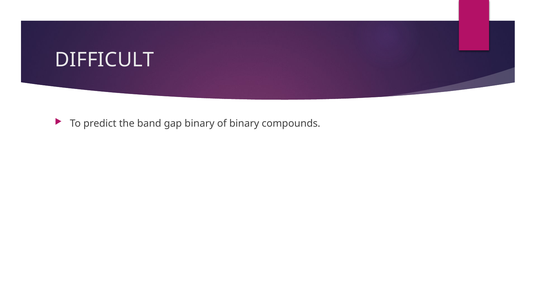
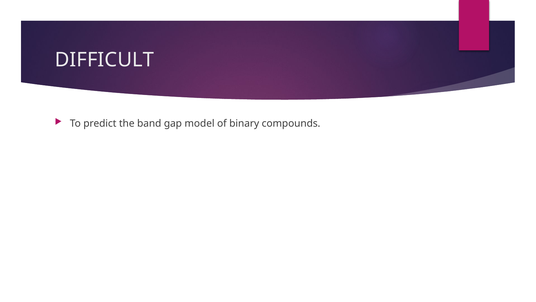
gap binary: binary -> model
